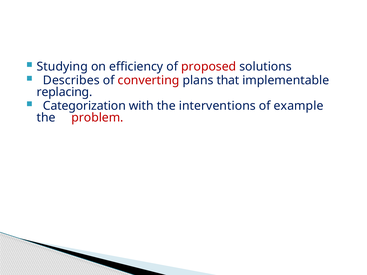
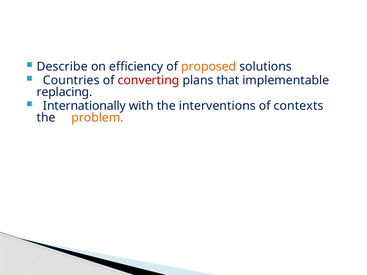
Studying: Studying -> Describe
proposed colour: red -> orange
Describes: Describes -> Countries
Categorization: Categorization -> Internationally
example: example -> contexts
problem colour: red -> orange
